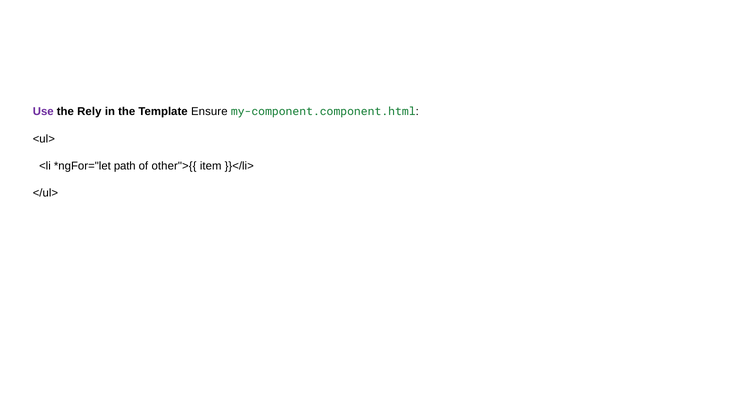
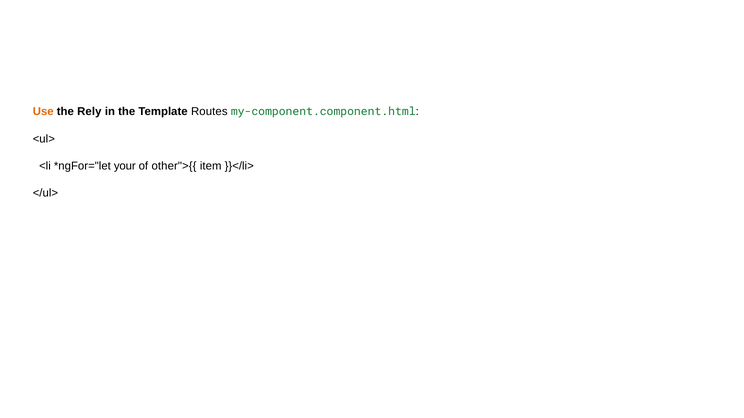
Use colour: purple -> orange
Ensure: Ensure -> Routes
path: path -> your
